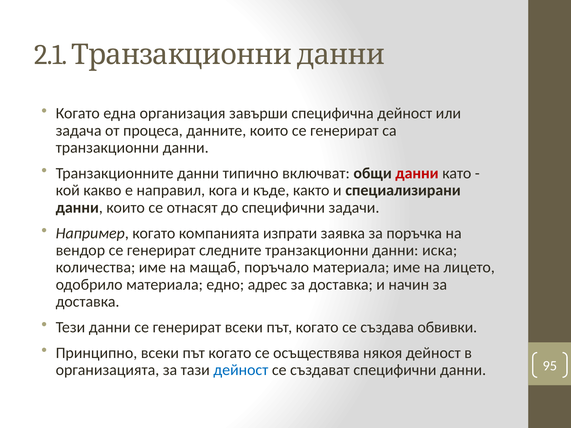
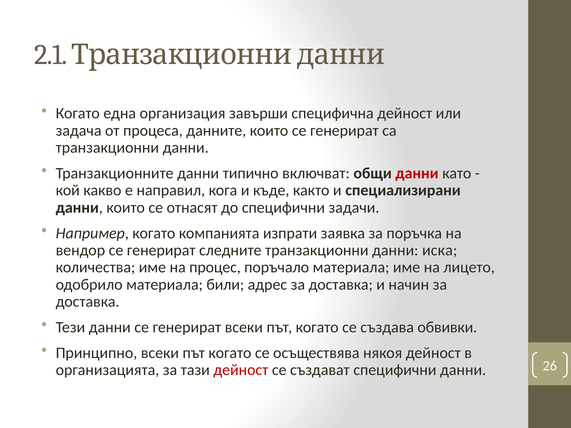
мащаб: мащаб -> процес
едно: едно -> били
дейност at (241, 370) colour: blue -> red
95: 95 -> 26
